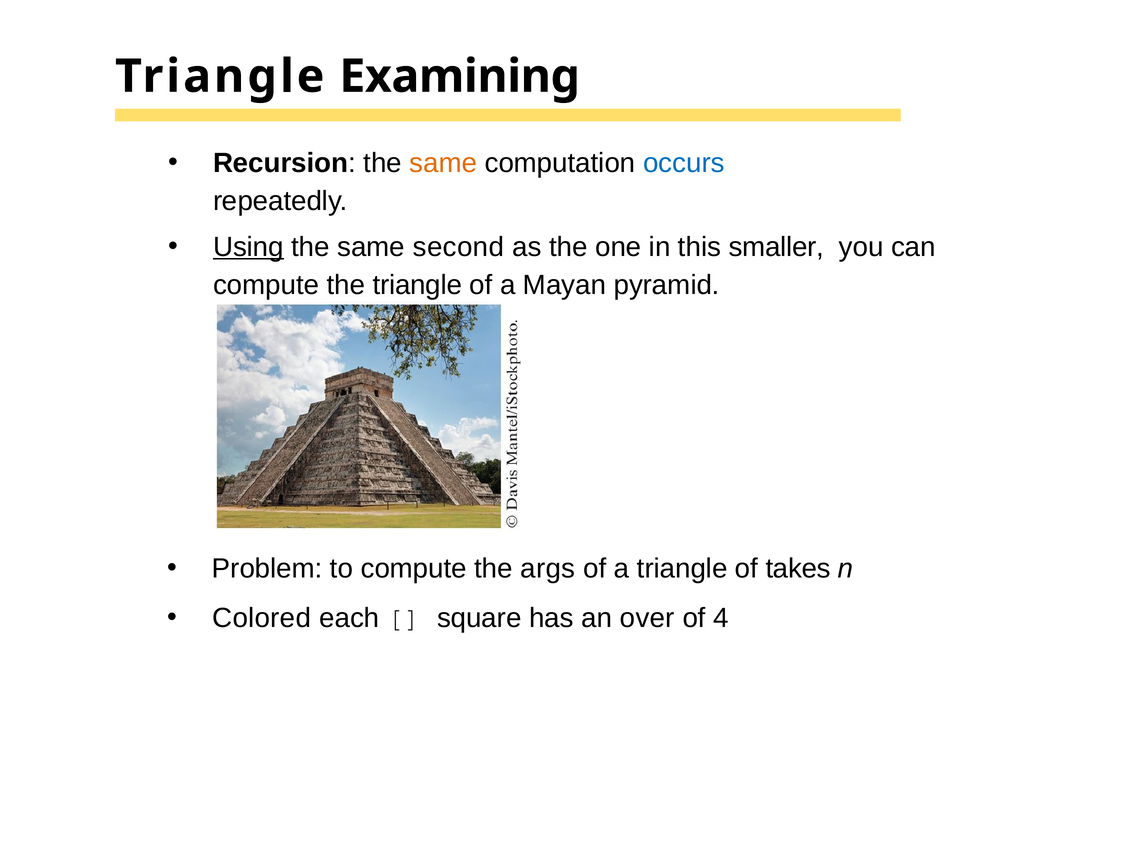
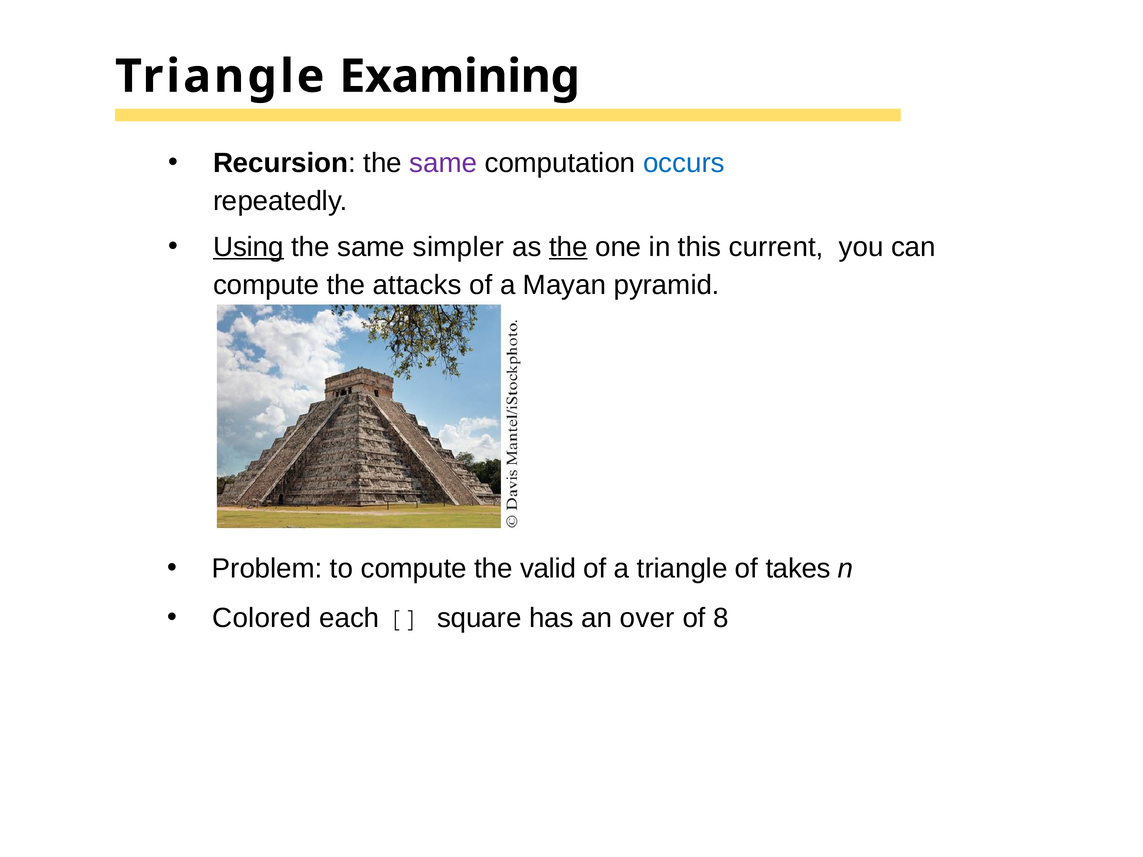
same at (443, 163) colour: orange -> purple
second: second -> simpler
the at (568, 247) underline: none -> present
smaller: smaller -> current
the triangle: triangle -> attacks
args: args -> valid
4: 4 -> 8
